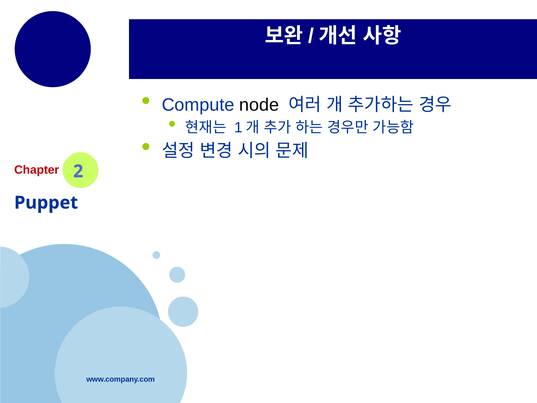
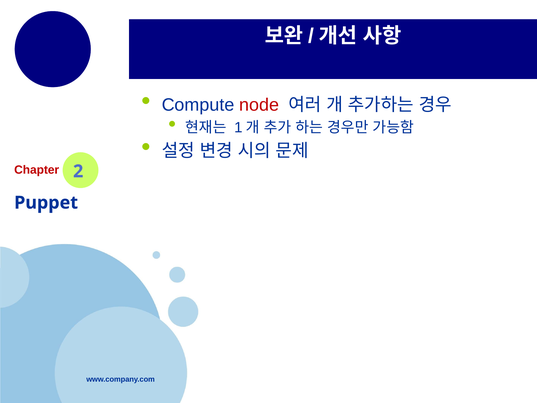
node colour: black -> red
